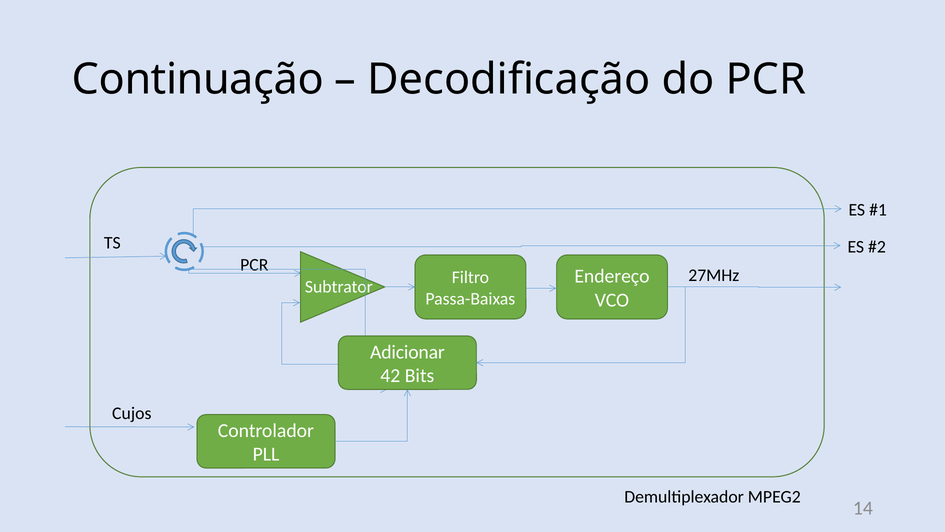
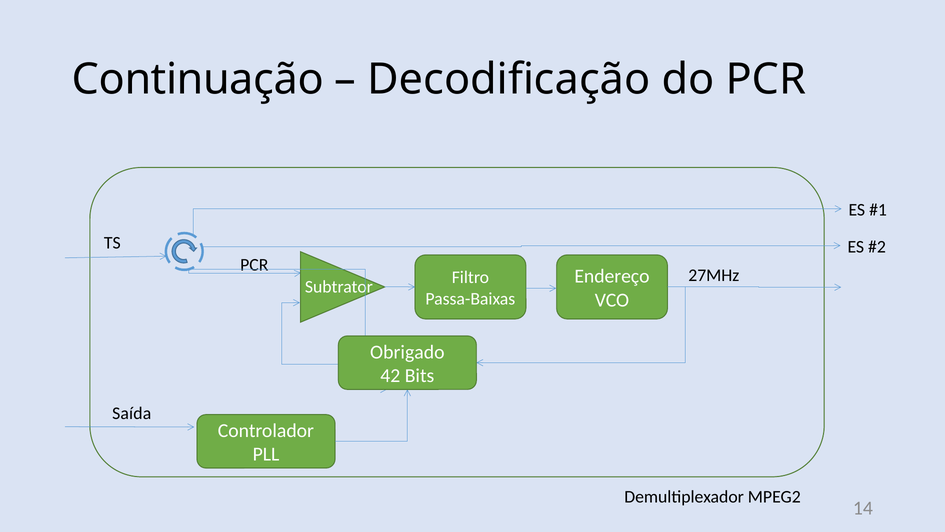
Adicionar: Adicionar -> Obrigado
Cujos: Cujos -> Saída
